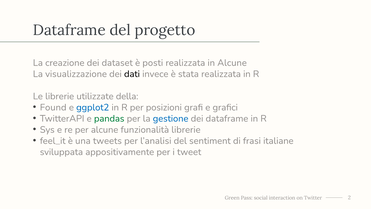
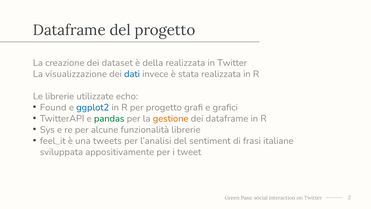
posti: posti -> della
in Alcune: Alcune -> Twitter
dati colour: black -> blue
della: della -> echo
per posizioni: posizioni -> progetto
gestione colour: blue -> orange
